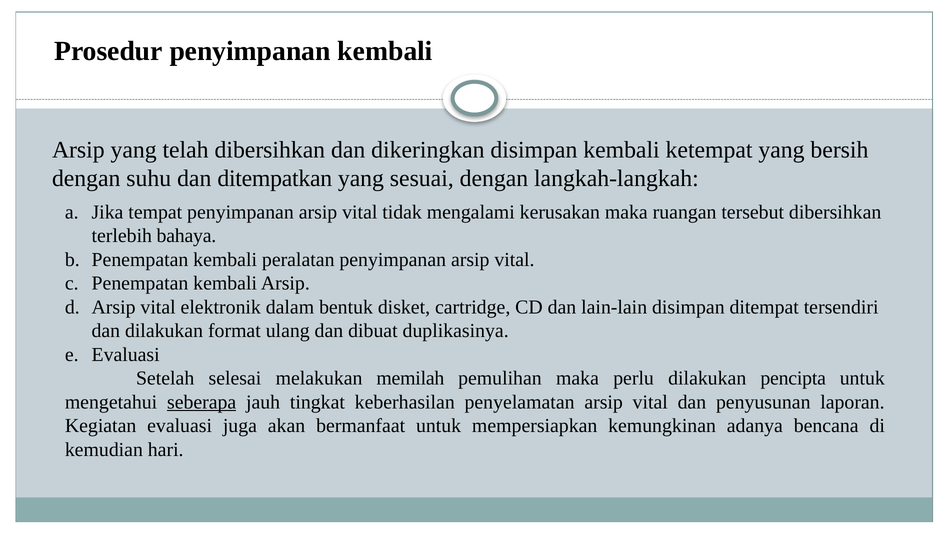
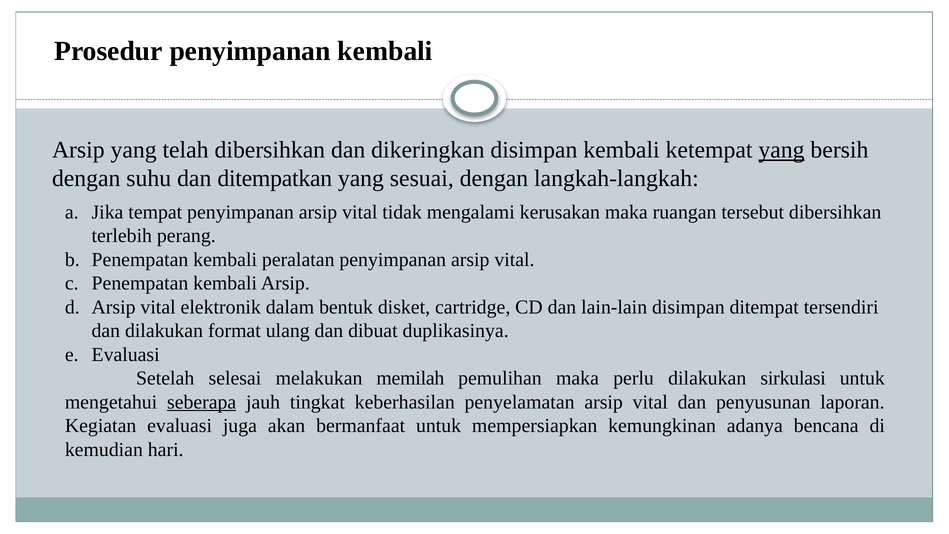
yang at (781, 150) underline: none -> present
bahaya: bahaya -> perang
pencipta: pencipta -> sirkulasi
